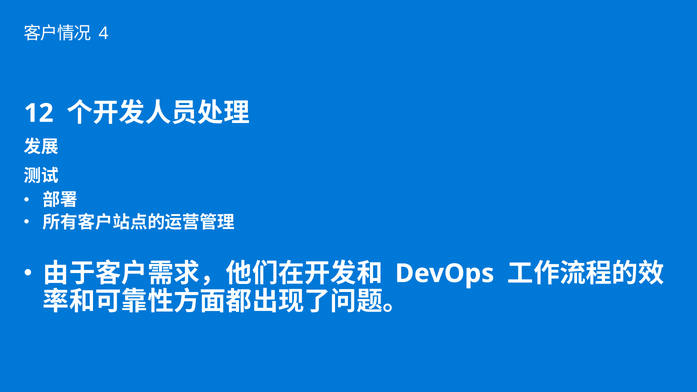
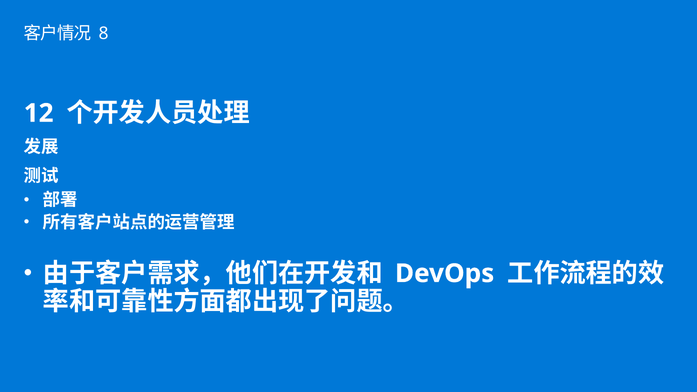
4: 4 -> 8
